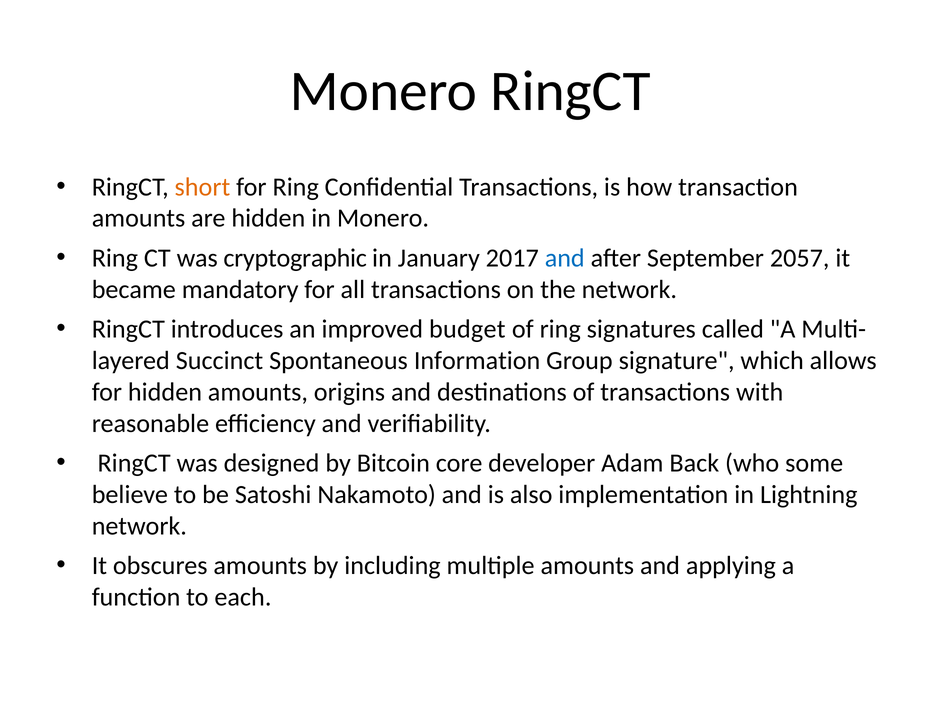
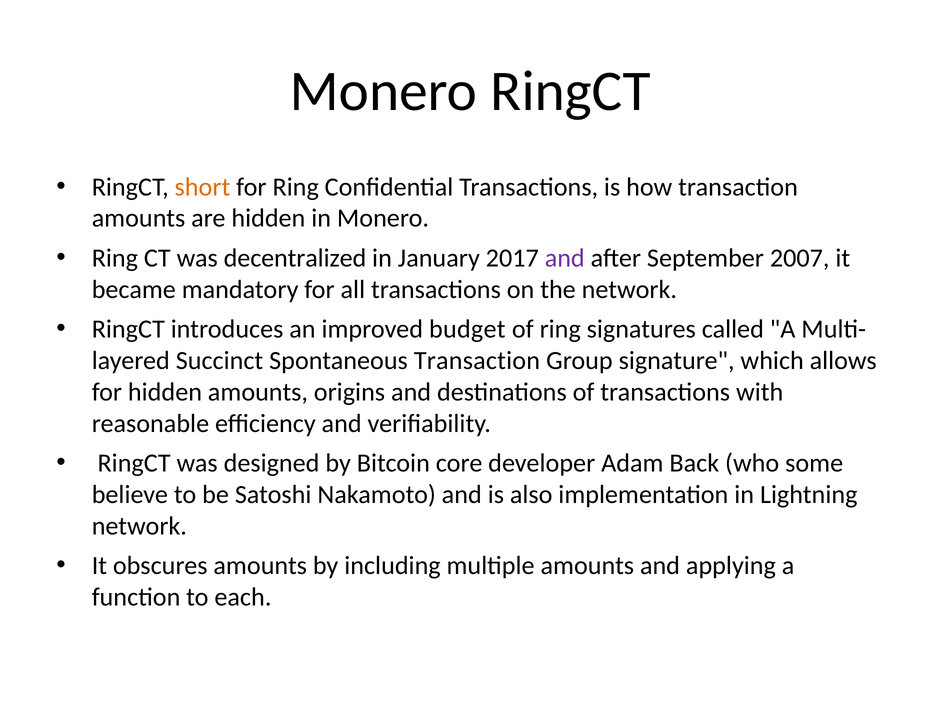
cryptographic: cryptographic -> decentralized
and at (565, 258) colour: blue -> purple
2057: 2057 -> 2007
Spontaneous Information: Information -> Transaction
